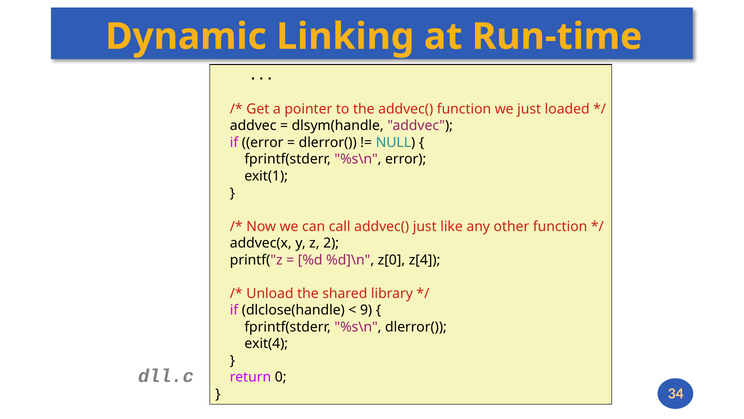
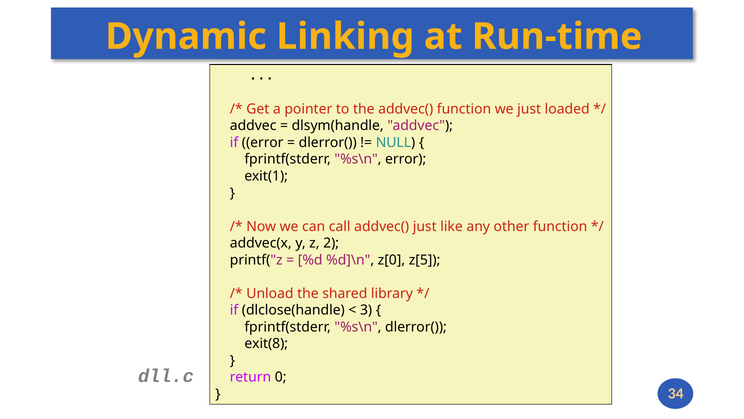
z[4: z[4 -> z[5
9: 9 -> 3
exit(4: exit(4 -> exit(8
